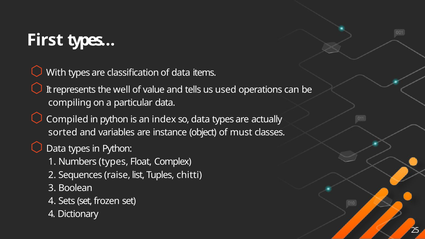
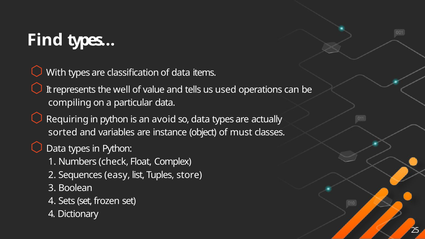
First: First -> Find
Compiled: Compiled -> Requiring
index: index -> avoid
types at (113, 162): types -> check
raise: raise -> easy
chitti: chitti -> store
